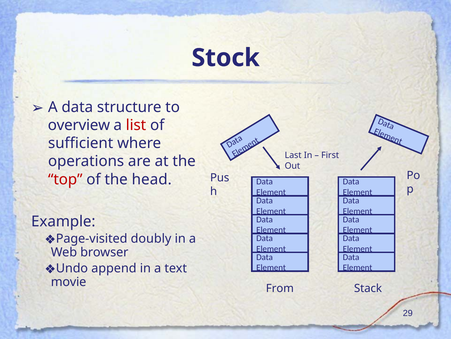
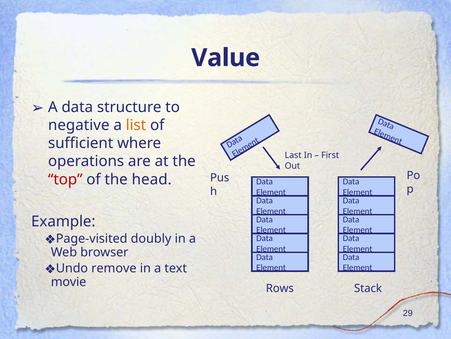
Stock: Stock -> Value
overview: overview -> negative
list colour: red -> orange
append: append -> remove
From: From -> Rows
